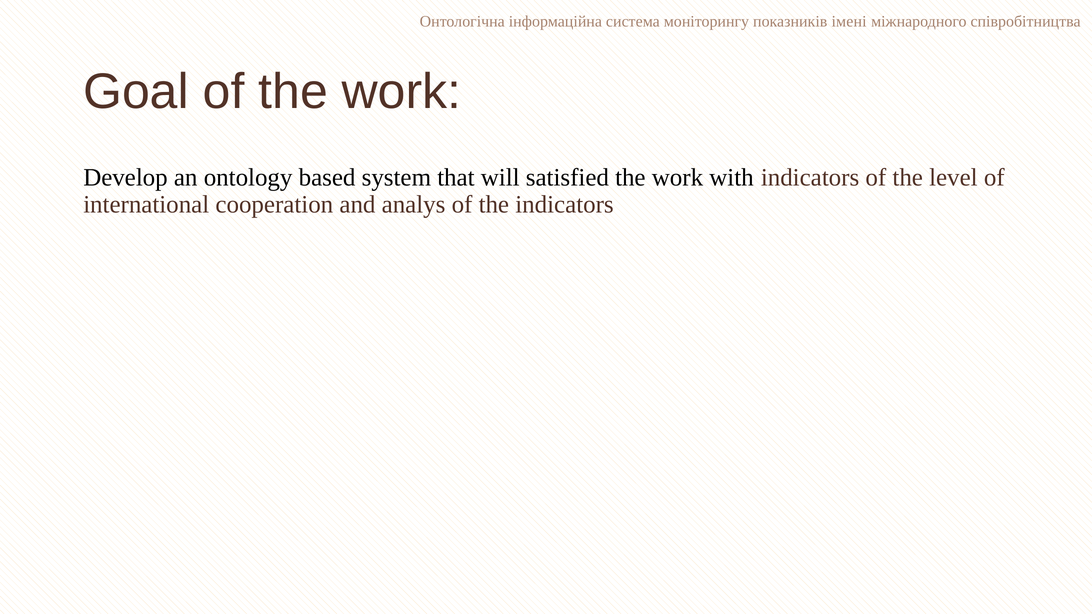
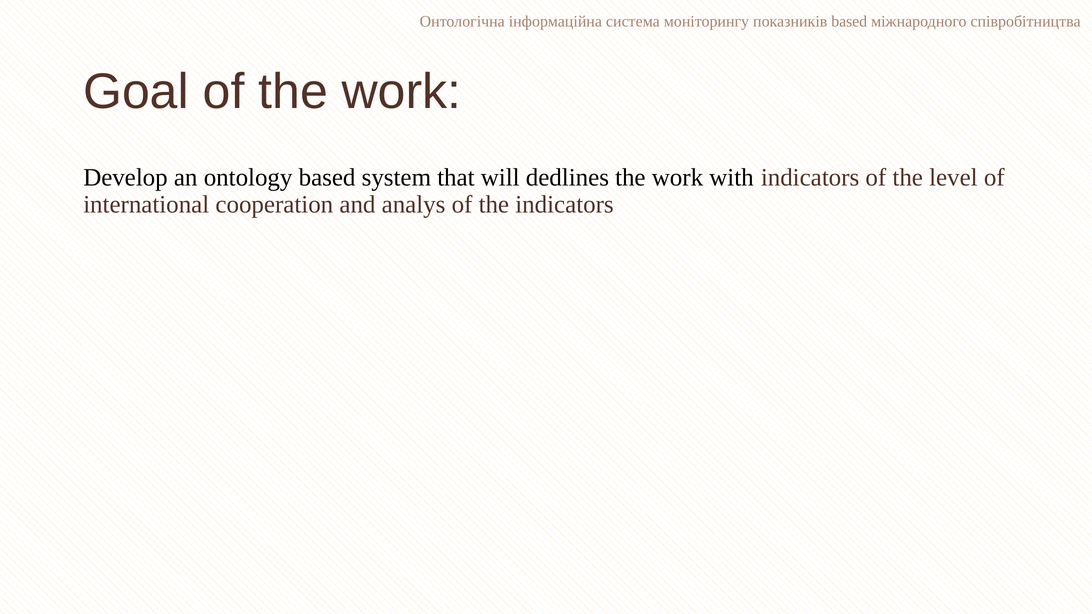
показників імені: імені -> based
satisfied: satisfied -> dedlines
